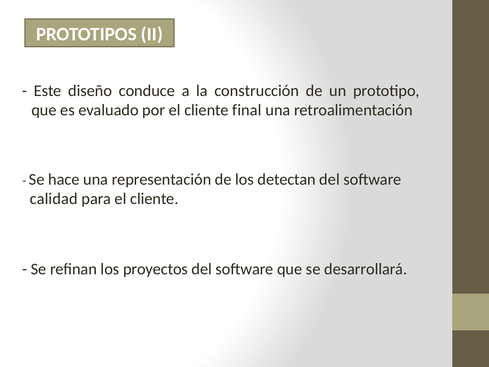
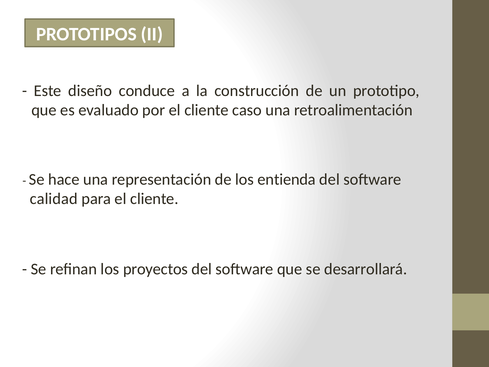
final: final -> caso
detectan: detectan -> entienda
